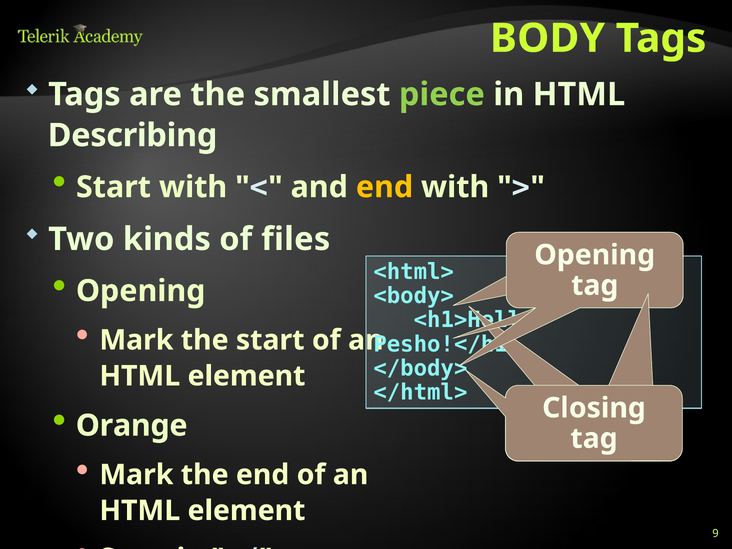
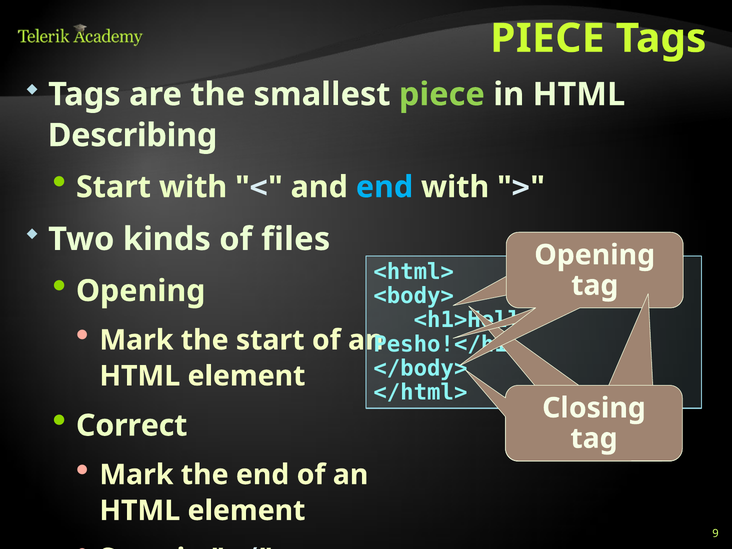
BODY at (547, 38): BODY -> PIECE
end at (384, 187) colour: yellow -> light blue
Orange: Orange -> Correct
